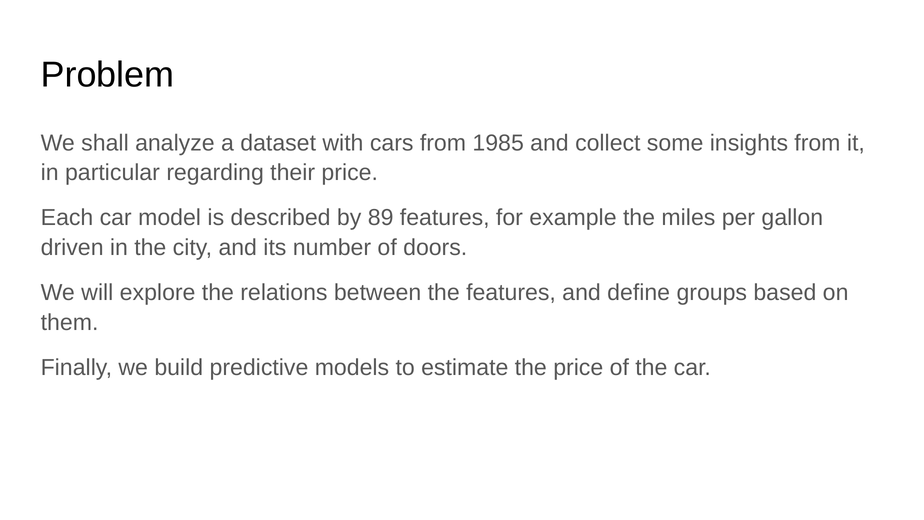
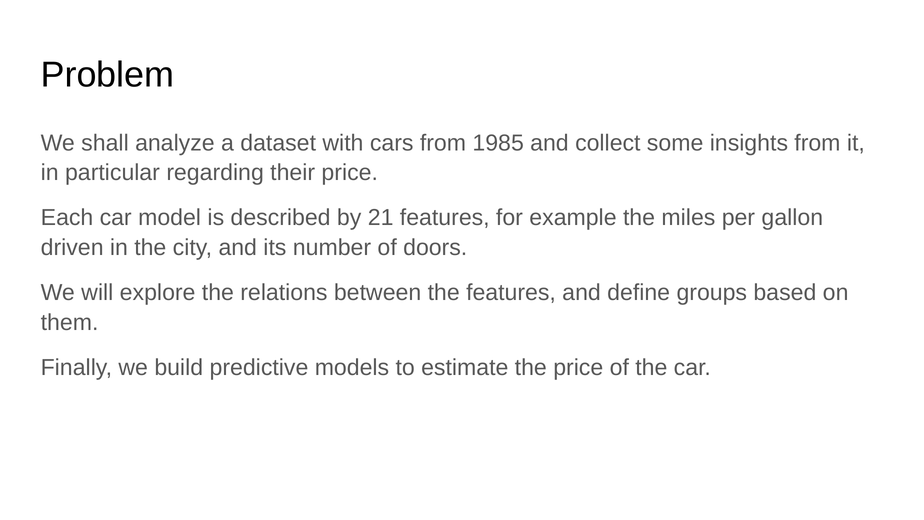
89: 89 -> 21
